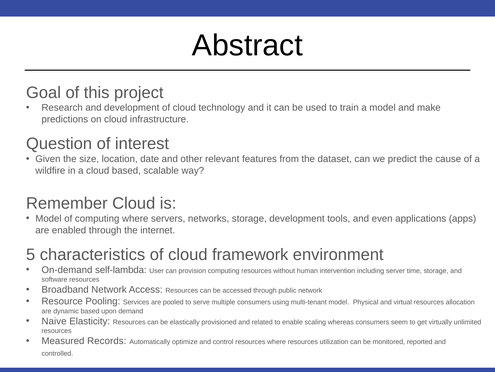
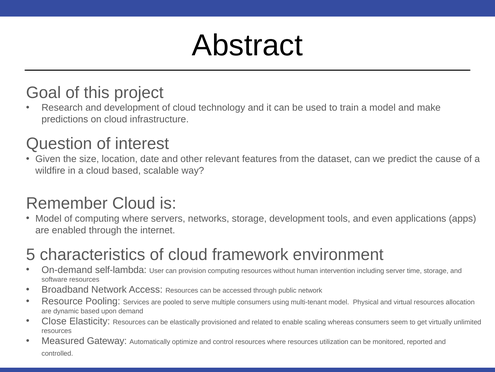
Naive: Naive -> Close
Records: Records -> Gateway
